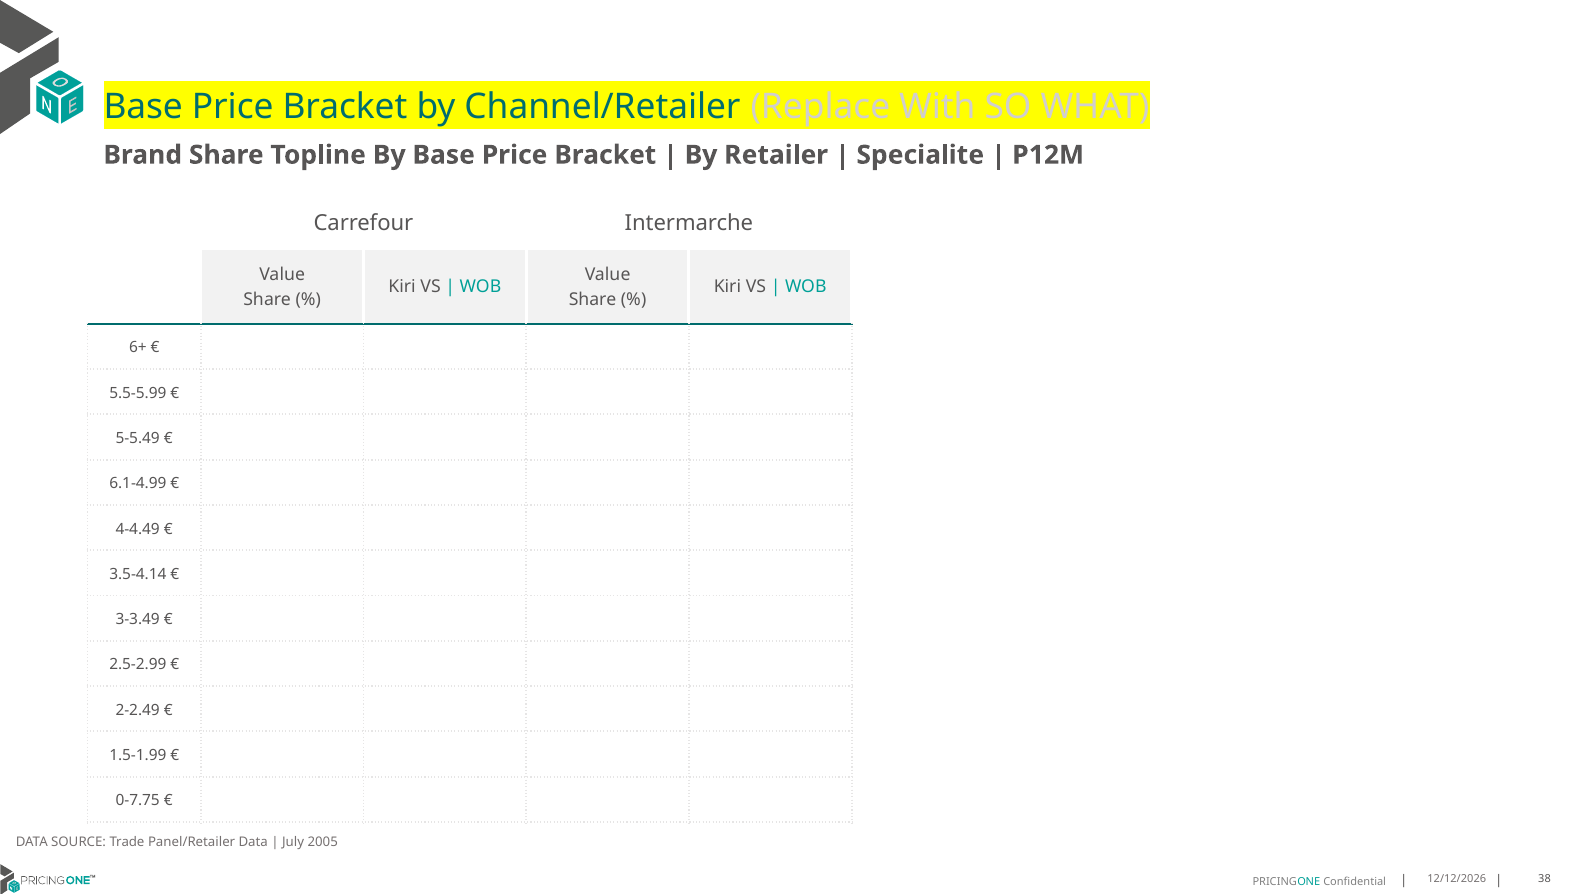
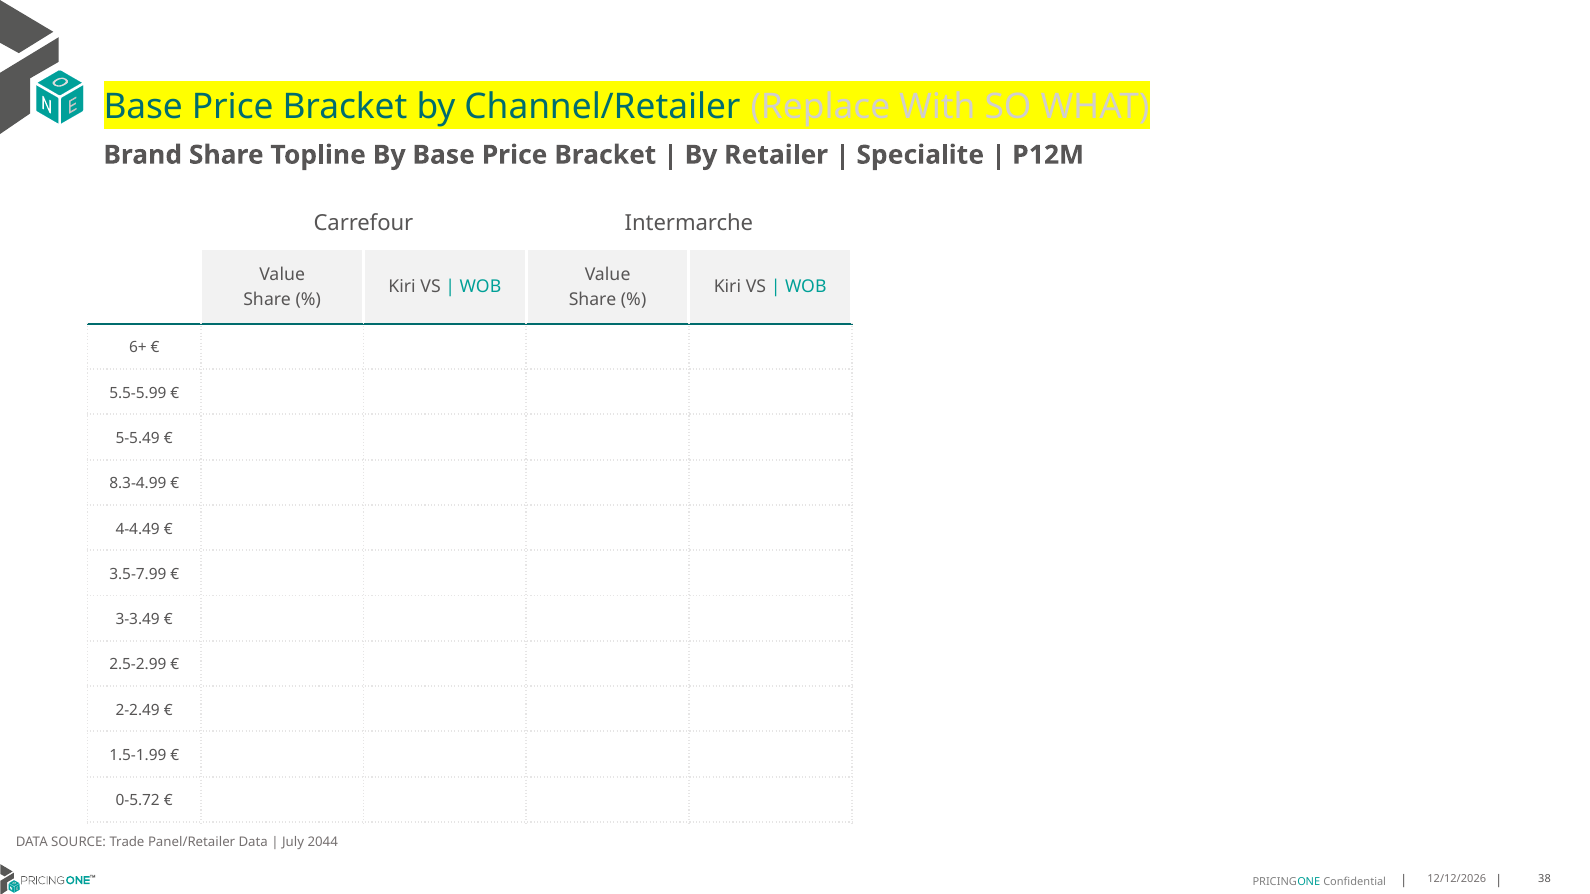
6.1-4.99: 6.1-4.99 -> 8.3-4.99
3.5-4.14: 3.5-4.14 -> 3.5-7.99
0-7.75: 0-7.75 -> 0-5.72
2005: 2005 -> 2044
